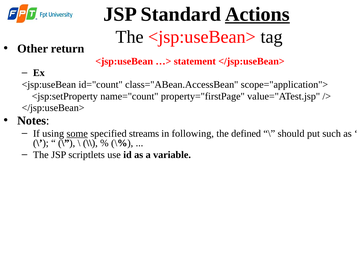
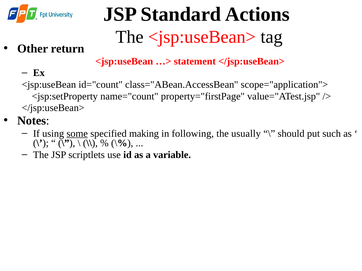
Actions underline: present -> none
streams: streams -> making
defined: defined -> usually
